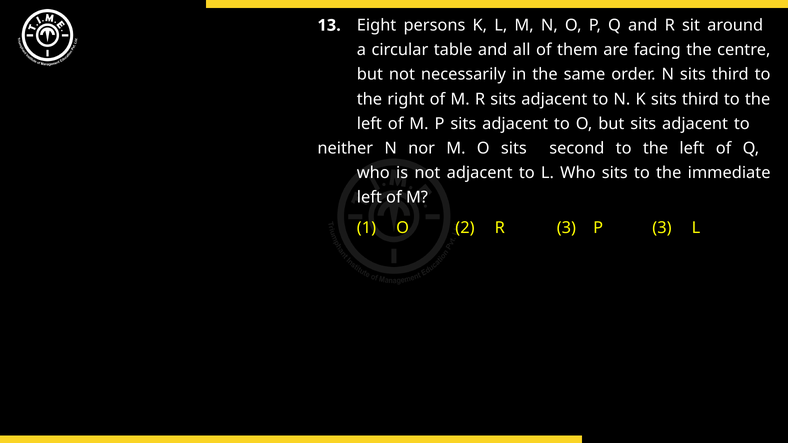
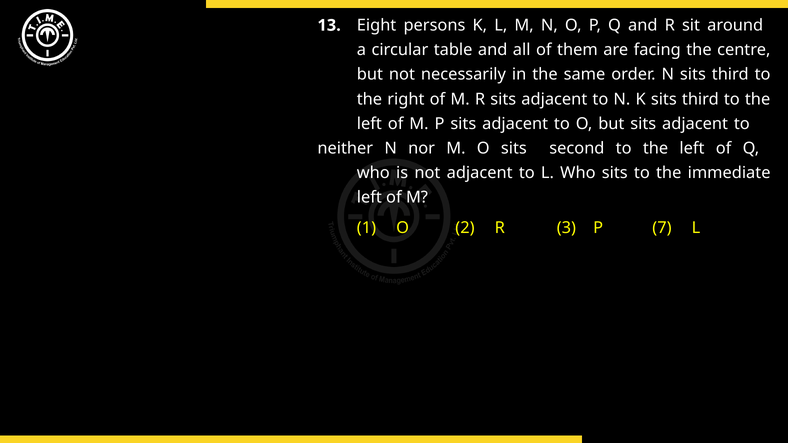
P 3: 3 -> 7
